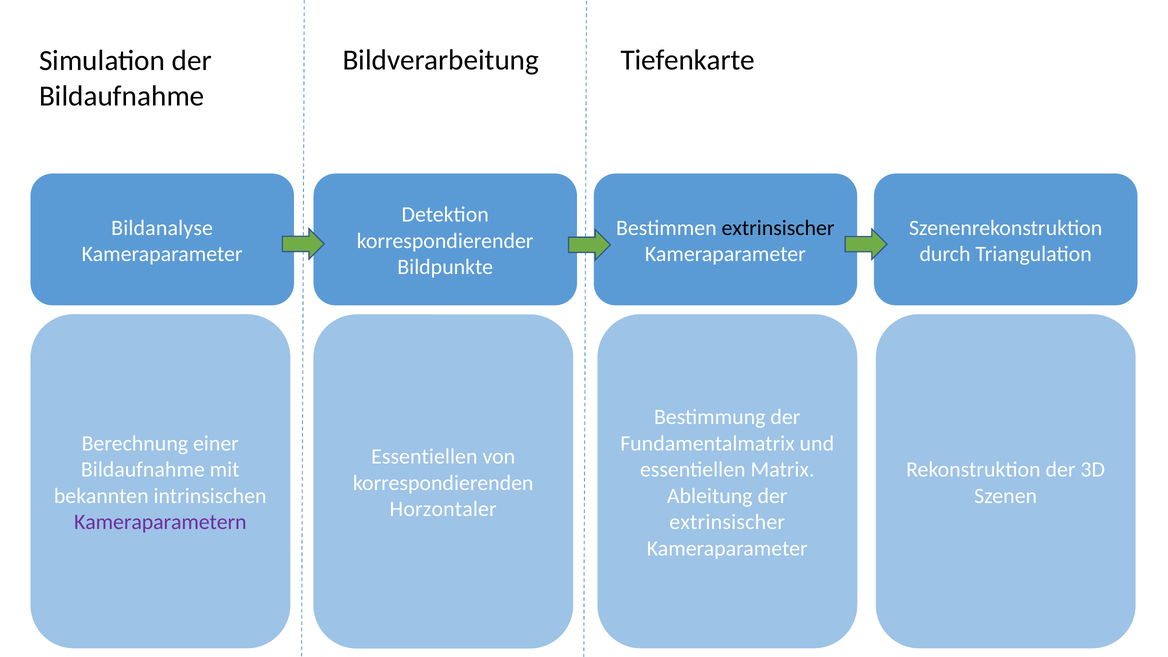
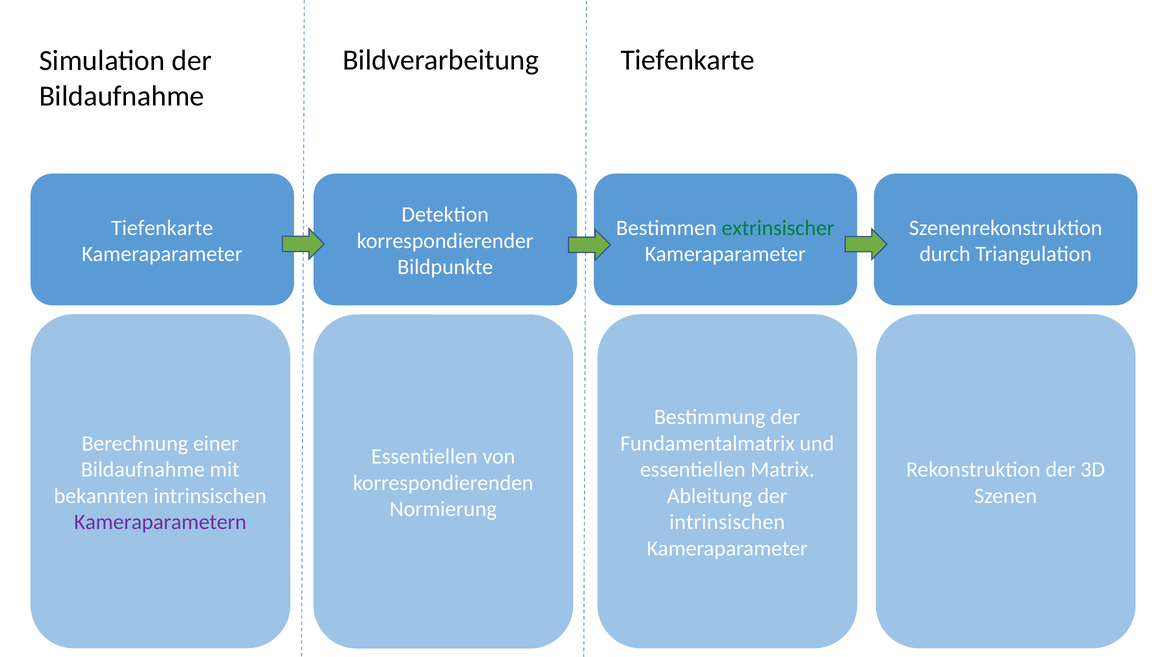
Bildanalyse at (162, 228): Bildanalyse -> Tiefenkarte
extrinsischer at (778, 228) colour: black -> green
Horzontaler: Horzontaler -> Normierung
extrinsischer at (727, 522): extrinsischer -> intrinsischen
